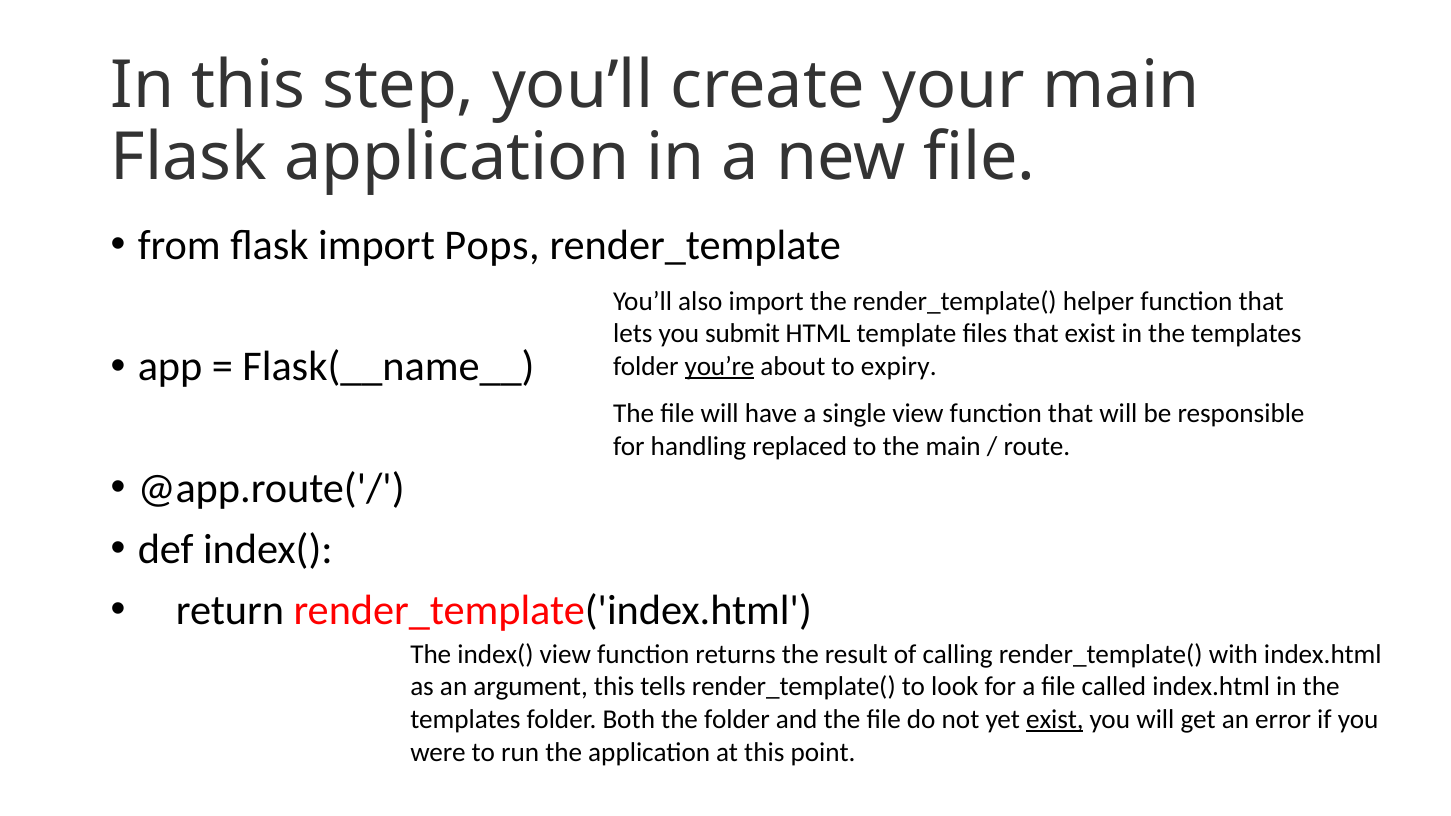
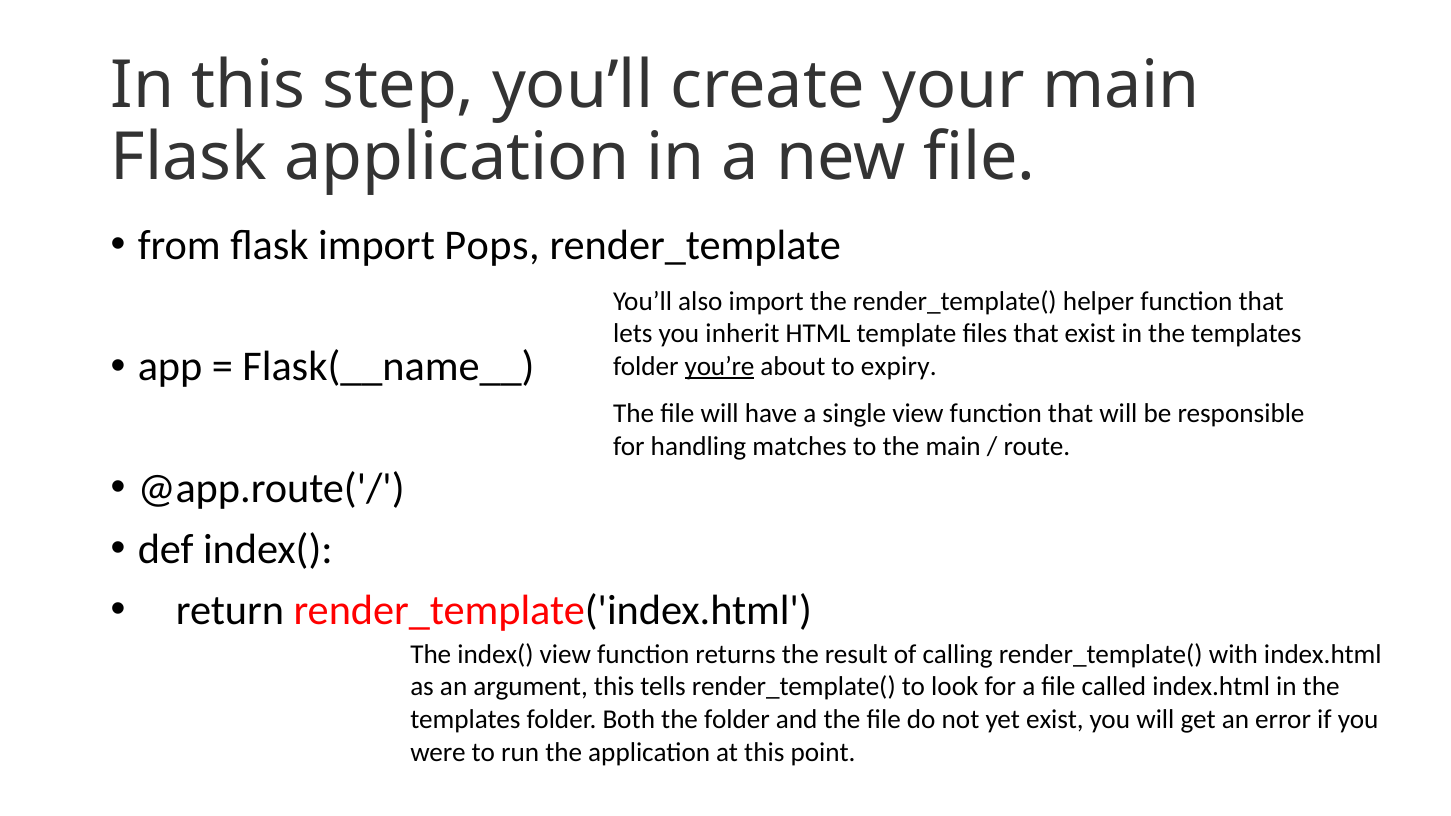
submit: submit -> inherit
replaced: replaced -> matches
exist at (1055, 720) underline: present -> none
